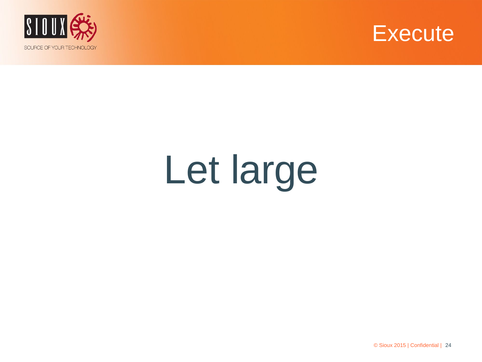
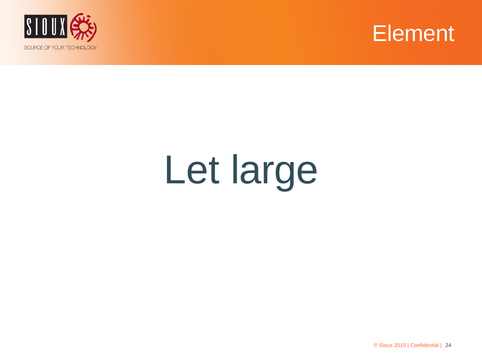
Execute: Execute -> Element
